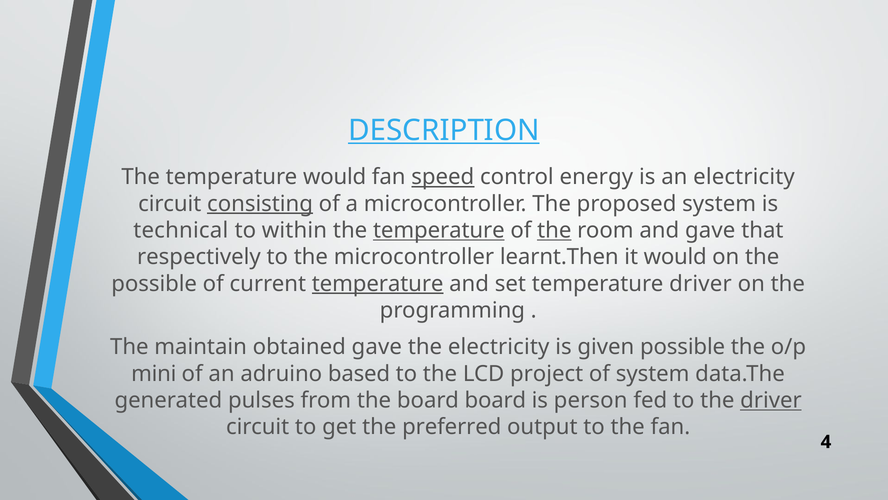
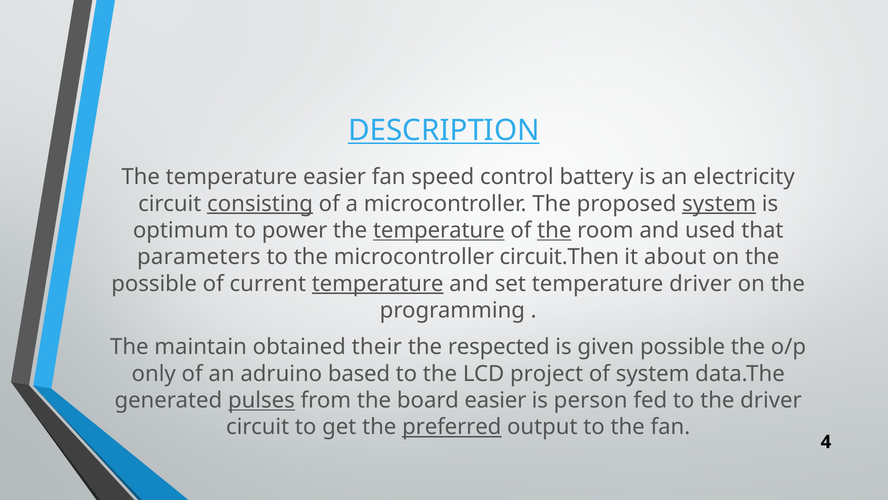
temperature would: would -> easier
speed underline: present -> none
energy: energy -> battery
system at (719, 204) underline: none -> present
technical: technical -> optimum
within: within -> power
and gave: gave -> used
respectively: respectively -> parameters
learnt.Then: learnt.Then -> circuit.Then
it would: would -> about
obtained gave: gave -> their
the electricity: electricity -> respected
mini: mini -> only
pulses underline: none -> present
board board: board -> easier
driver at (771, 400) underline: present -> none
preferred underline: none -> present
